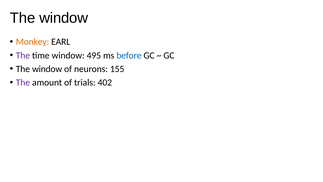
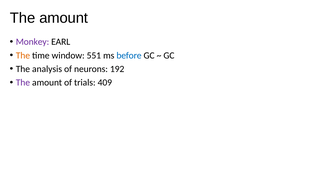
window at (64, 18): window -> amount
Monkey colour: orange -> purple
The at (23, 55) colour: purple -> orange
495: 495 -> 551
window at (47, 69): window -> analysis
155: 155 -> 192
402: 402 -> 409
